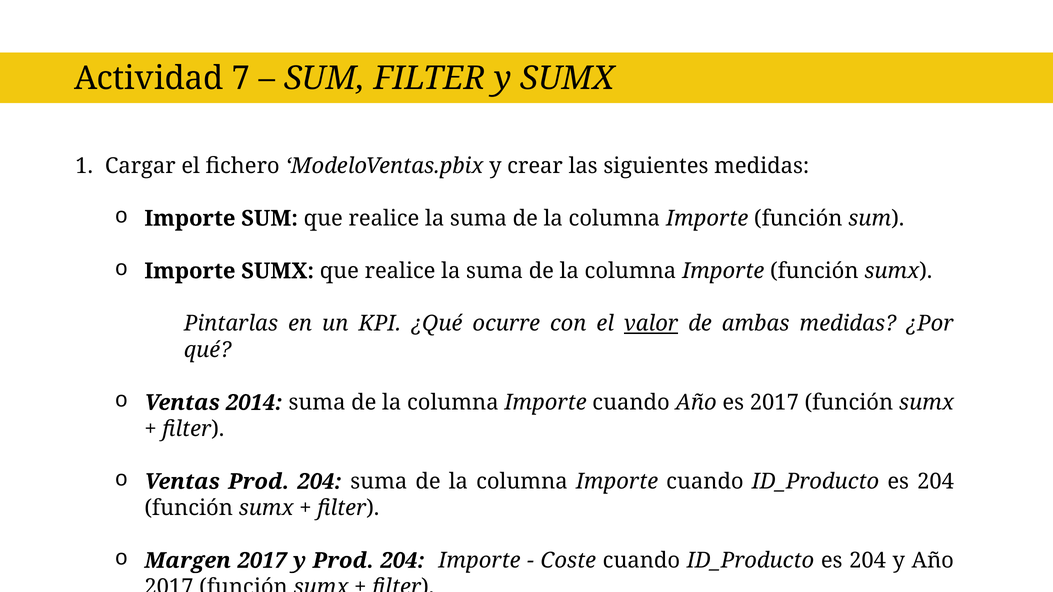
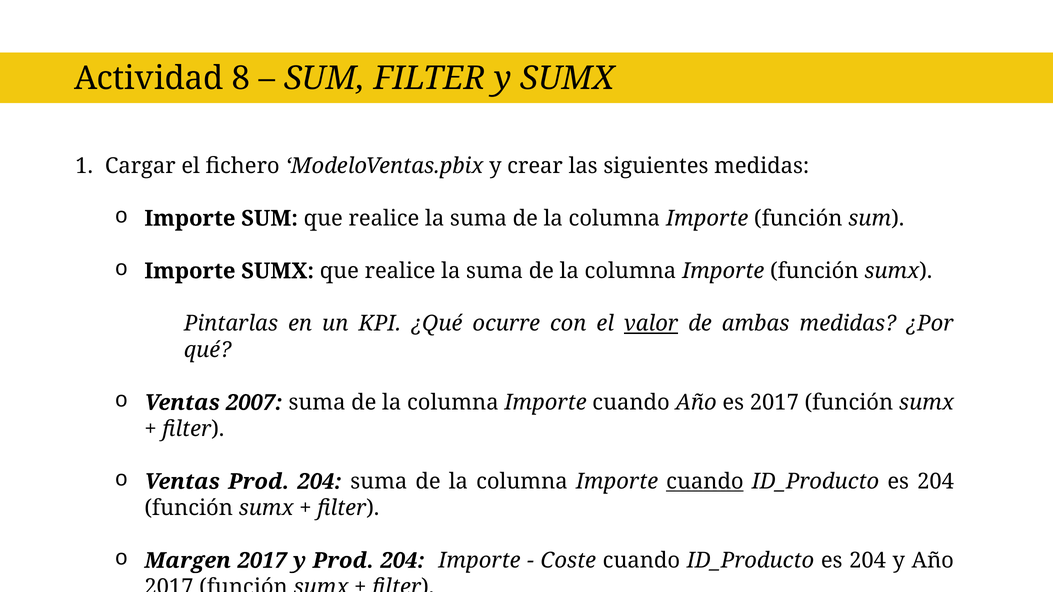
7: 7 -> 8
2014: 2014 -> 2007
cuando at (705, 482) underline: none -> present
